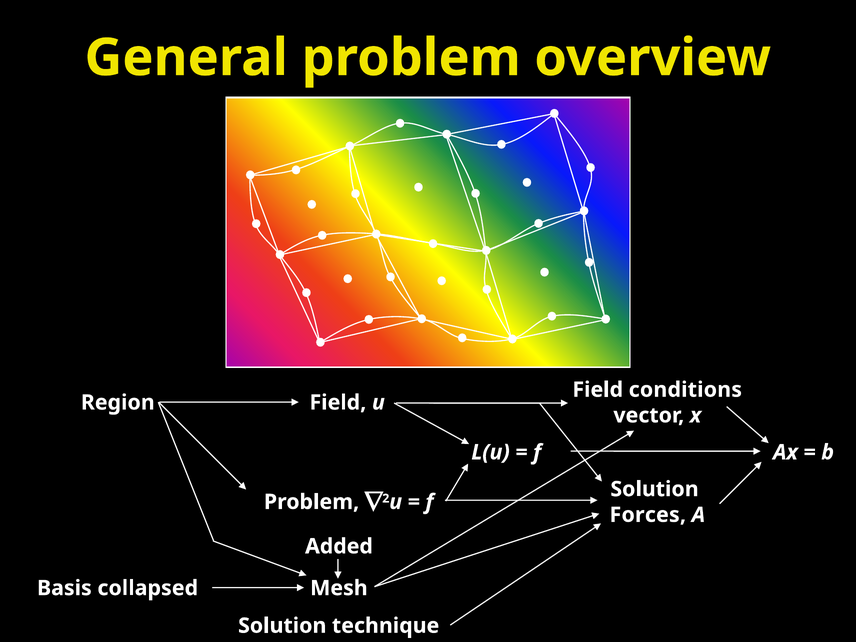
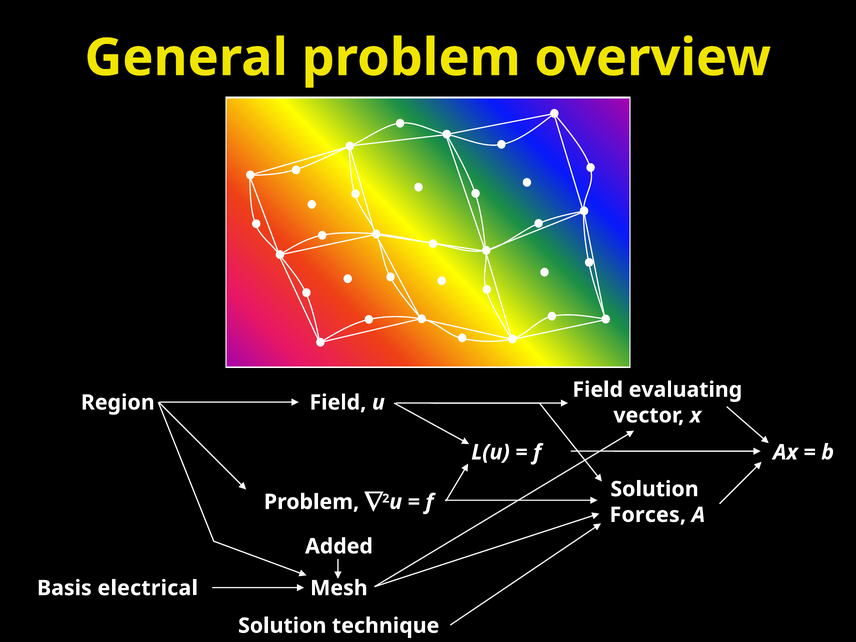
conditions: conditions -> evaluating
collapsed: collapsed -> electrical
